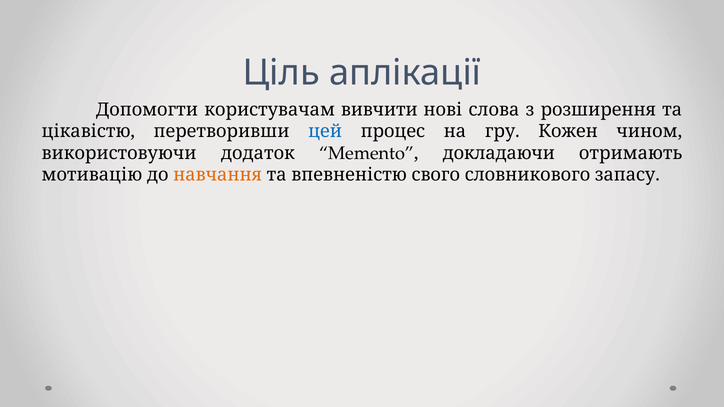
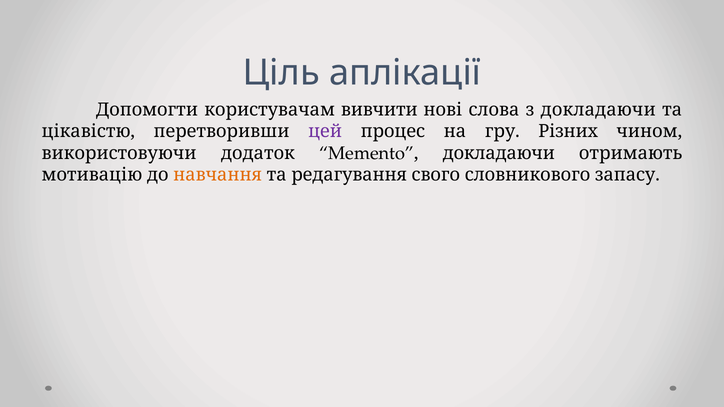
з розширення: розширення -> докладаючи
цей colour: blue -> purple
Кожен: Кожен -> Різних
впевненістю: впевненістю -> редагування
